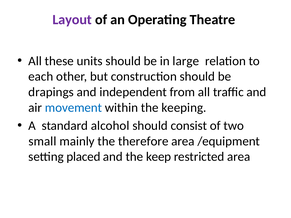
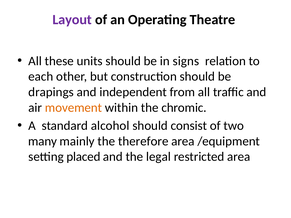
large: large -> signs
movement colour: blue -> orange
keeping: keeping -> chromic
small: small -> many
keep: keep -> legal
